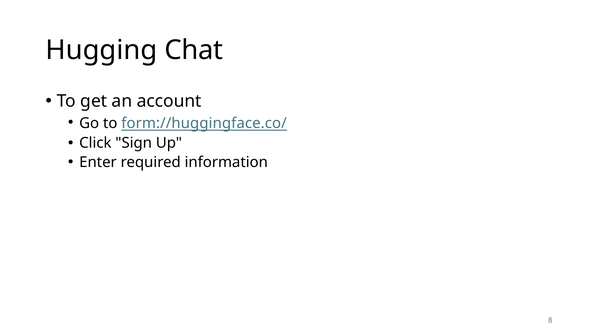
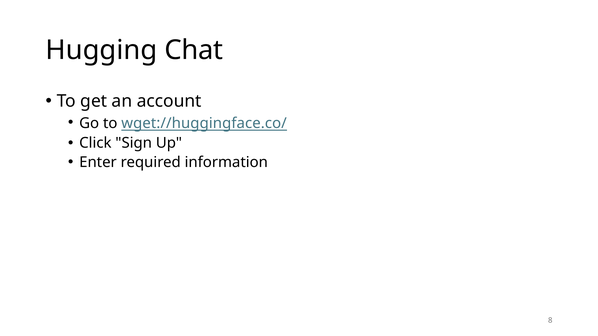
form://huggingface.co/: form://huggingface.co/ -> wget://huggingface.co/
